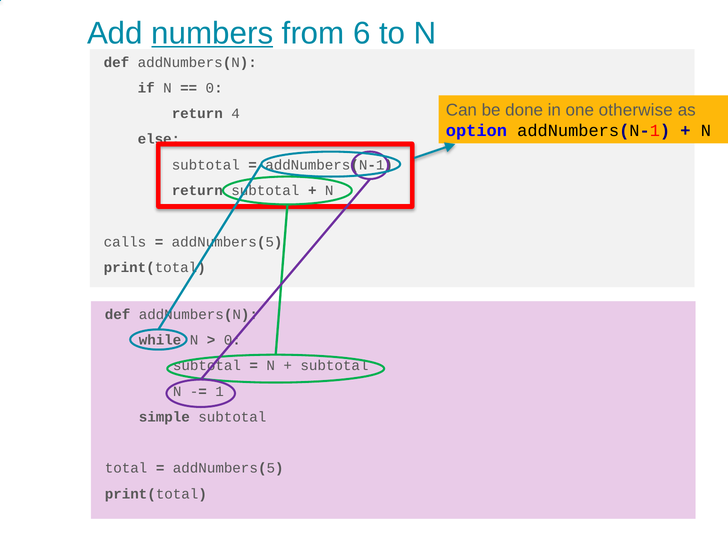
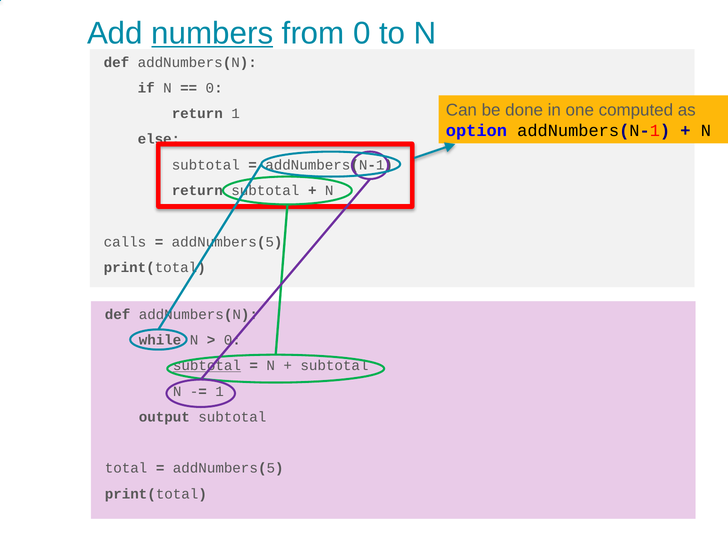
from 6: 6 -> 0
otherwise: otherwise -> computed
return 4: 4 -> 1
subtotal at (207, 366) underline: none -> present
simple: simple -> output
